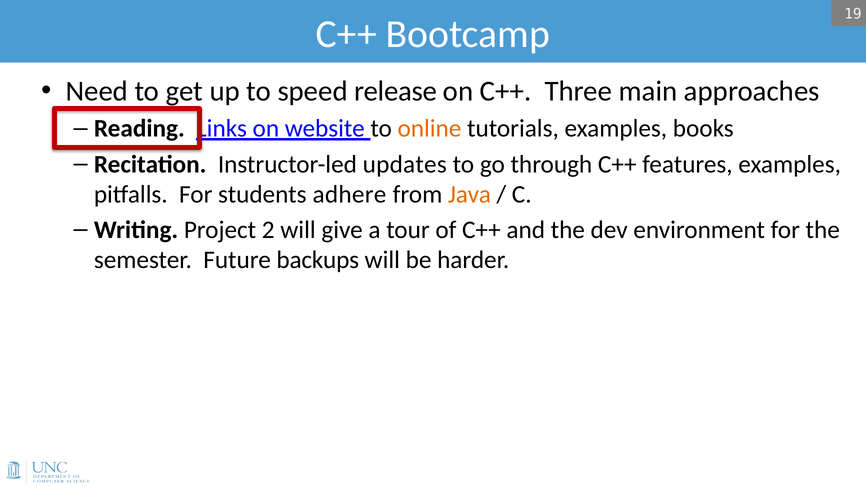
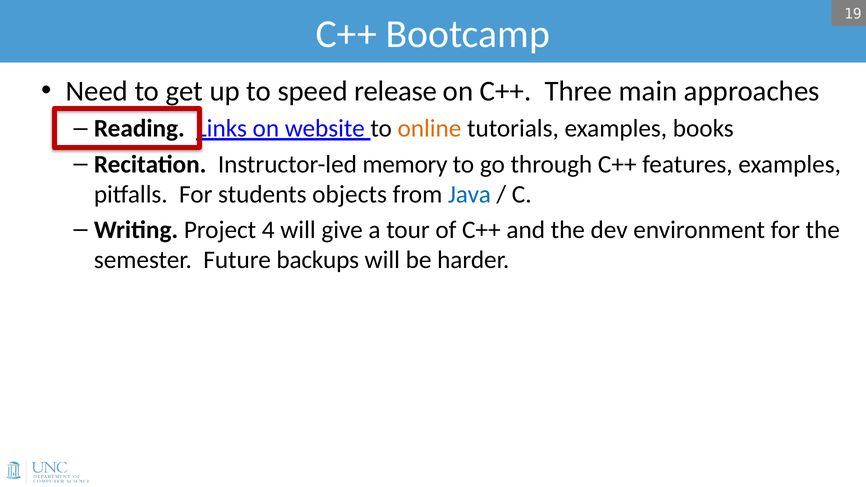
updates: updates -> memory
adhere: adhere -> objects
Java colour: orange -> blue
2: 2 -> 4
